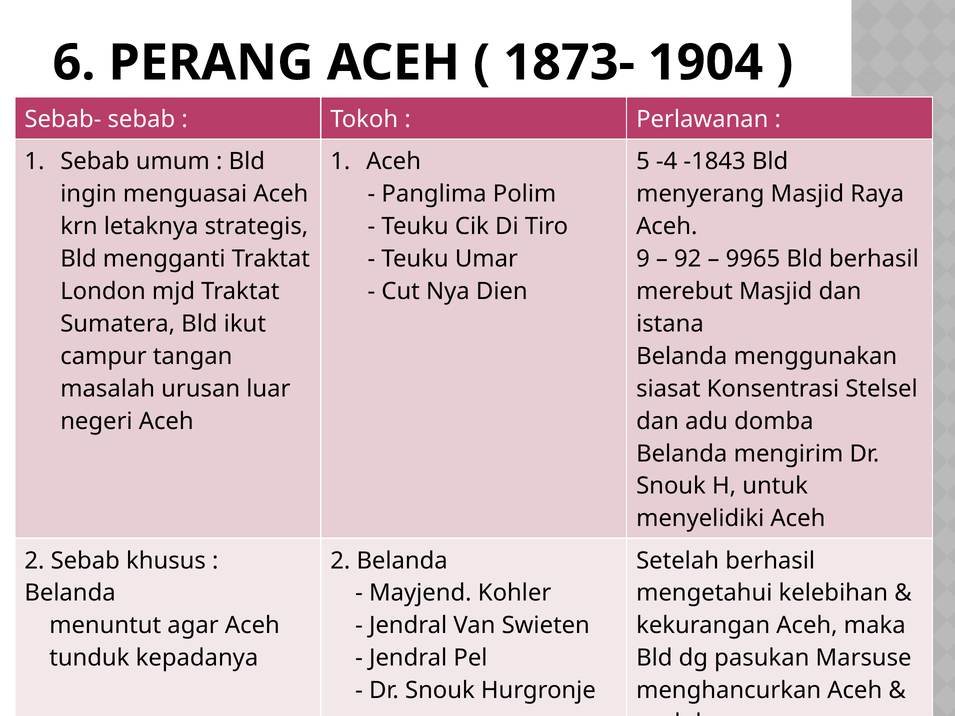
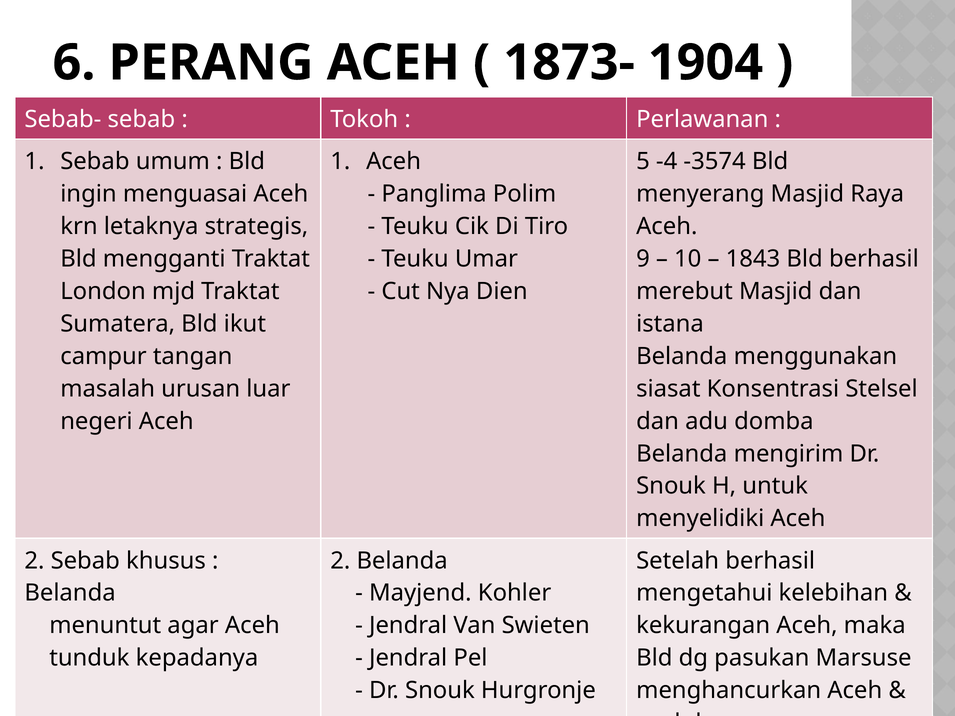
-1843: -1843 -> -3574
92: 92 -> 10
9965: 9965 -> 1843
